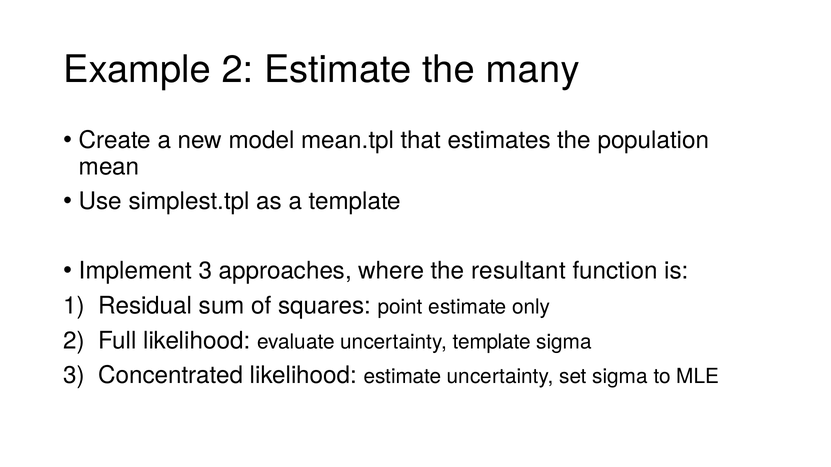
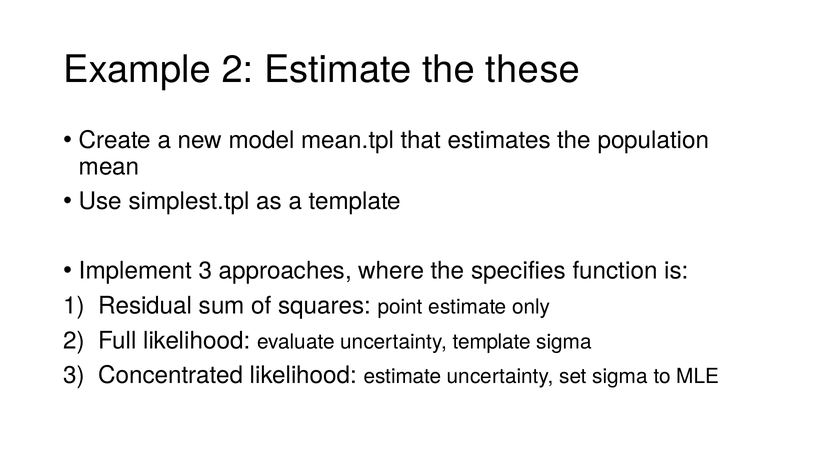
many: many -> these
resultant: resultant -> specifies
